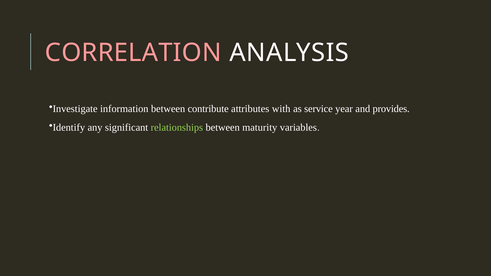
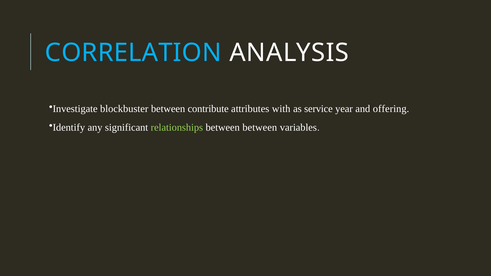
CORRELATION colour: pink -> light blue
information: information -> blockbuster
provides: provides -> offering
between maturity: maturity -> between
